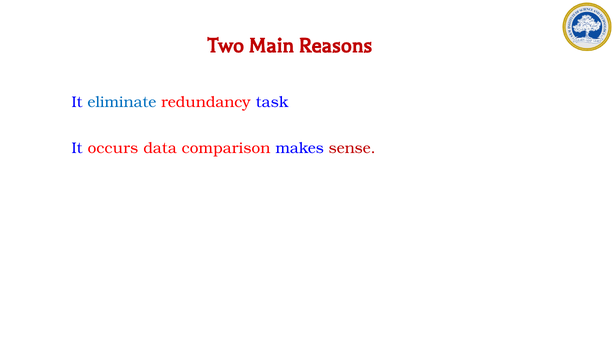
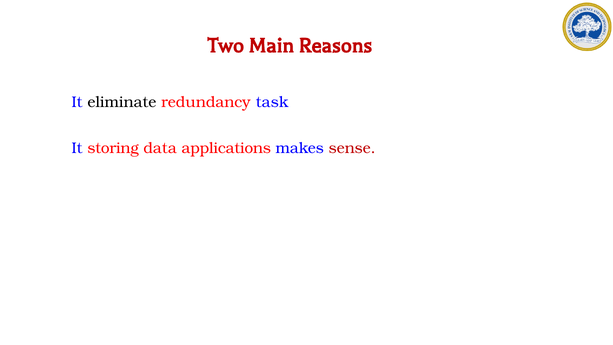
eliminate colour: blue -> black
occurs: occurs -> storing
comparison: comparison -> applications
